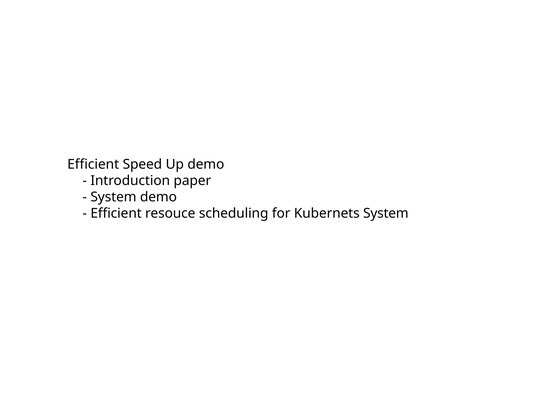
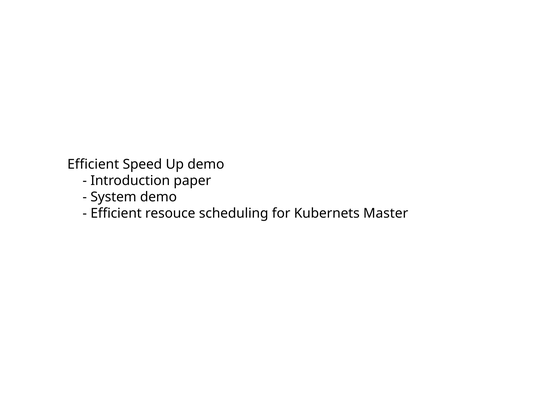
Kubernets System: System -> Master
